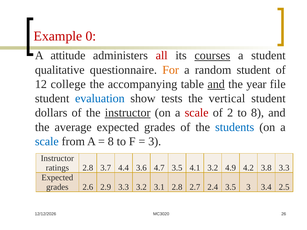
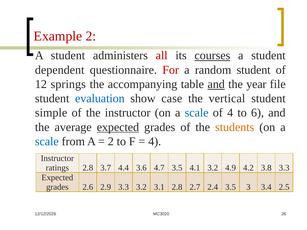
Example 0: 0 -> 2
attitude at (68, 56): attitude -> student
qualitative: qualitative -> dependent
For colour: orange -> red
college: college -> springs
tests: tests -> case
dollars: dollars -> simple
instructor at (128, 113) underline: present -> none
scale at (197, 113) colour: red -> blue
of 2: 2 -> 4
to 8: 8 -> 6
expected at (118, 127) underline: none -> present
students colour: blue -> orange
8 at (111, 142): 8 -> 2
3 at (155, 142): 3 -> 4
